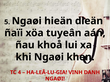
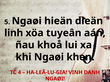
ñaïi: ñaïi -> linh
